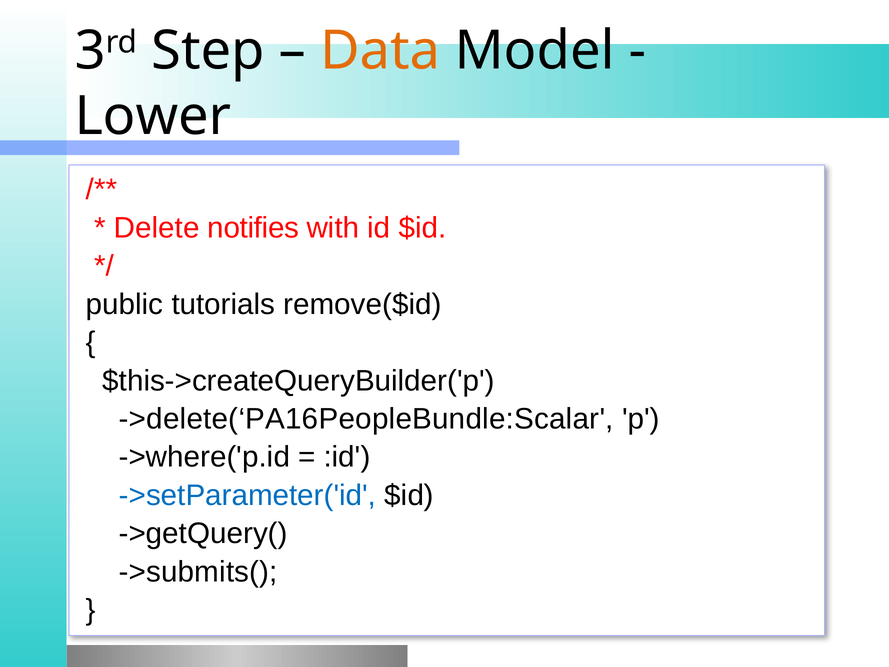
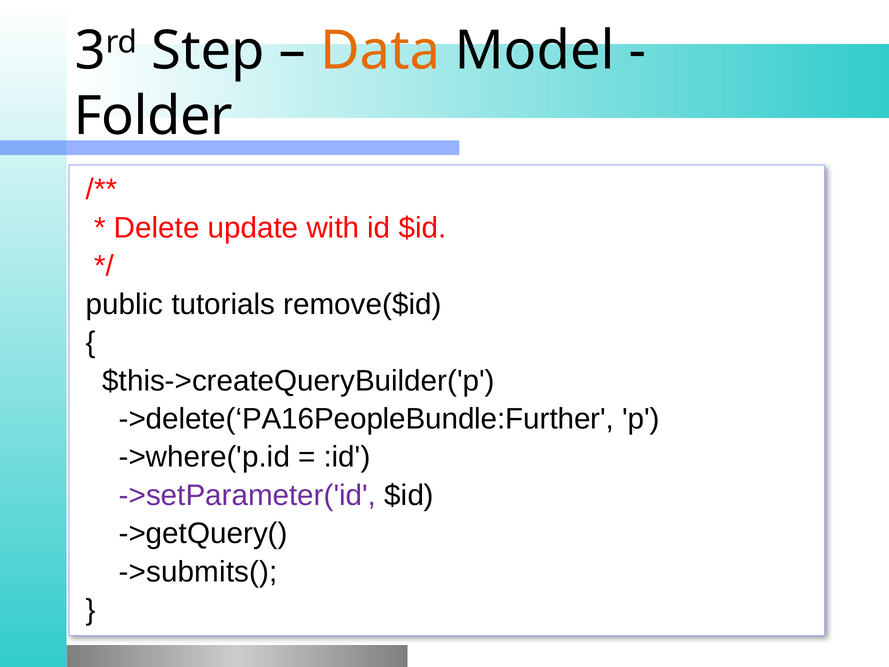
Lower: Lower -> Folder
notifies: notifies -> update
->delete(‘PA16PeopleBundle:Scalar: ->delete(‘PA16PeopleBundle:Scalar -> ->delete(‘PA16PeopleBundle:Further
->setParameter('id colour: blue -> purple
